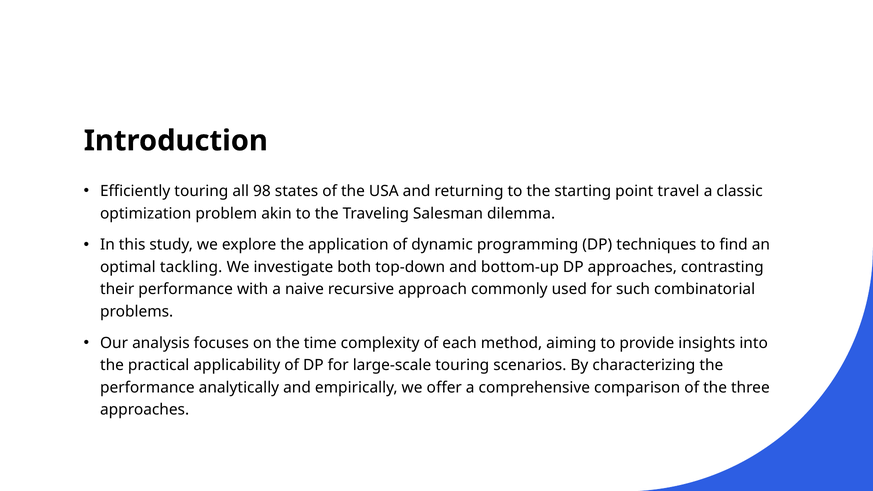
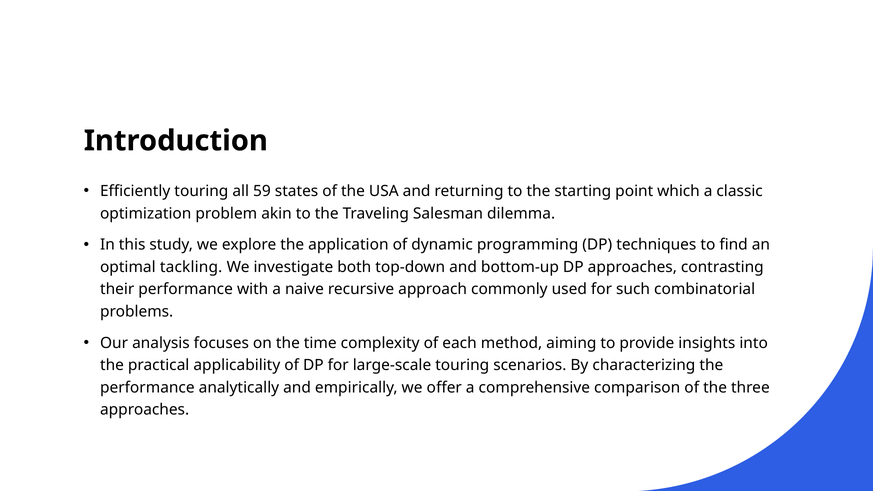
98: 98 -> 59
travel: travel -> which
